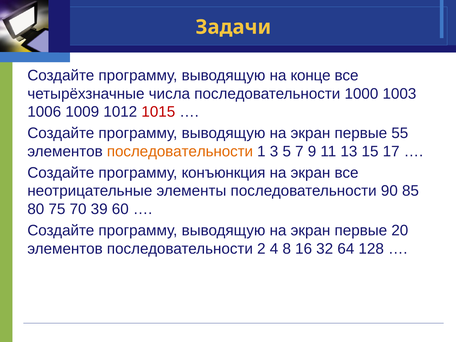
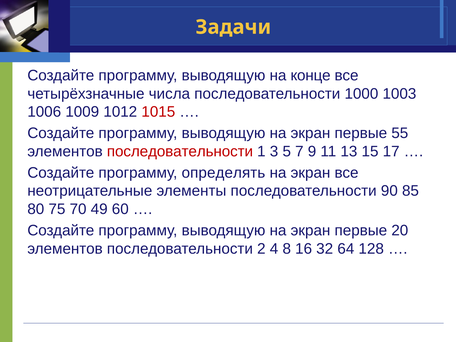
последовательности at (180, 151) colour: orange -> red
конъюнкция: конъюнкция -> определять
39: 39 -> 49
